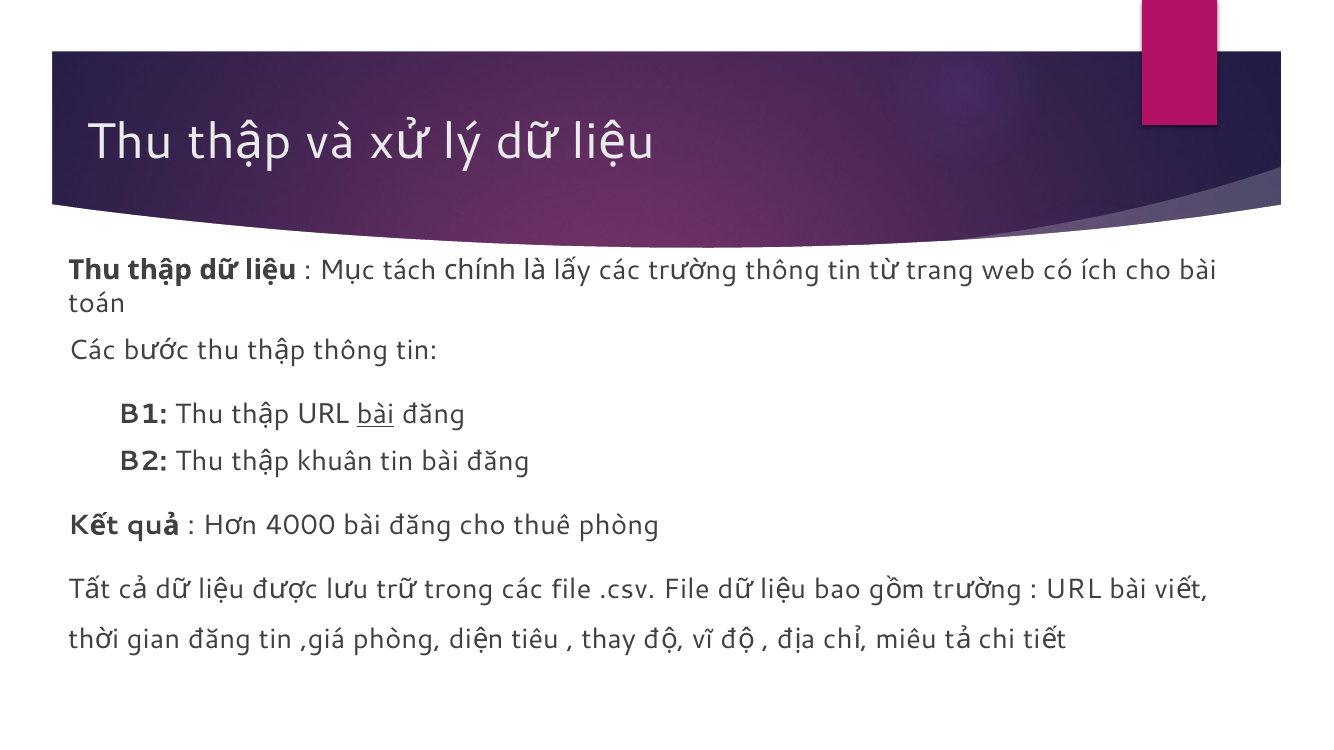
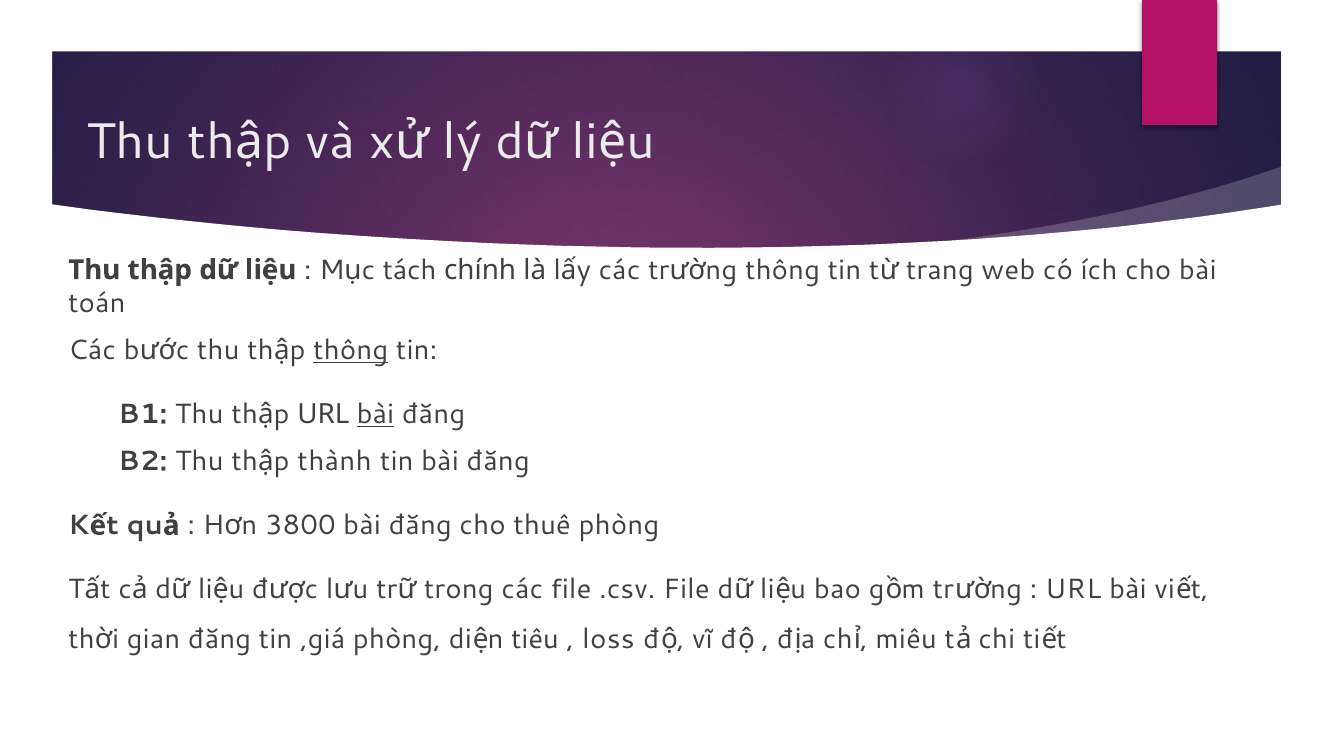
thông at (351, 351) underline: none -> present
khuân: khuân -> thành
4000: 4000 -> 3800
thay: thay -> loss
